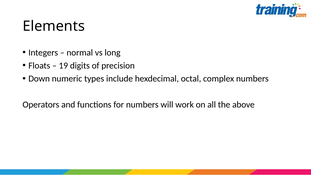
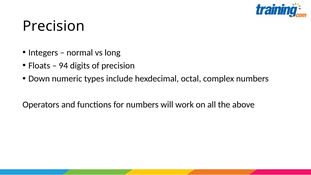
Elements at (54, 26): Elements -> Precision
19: 19 -> 94
